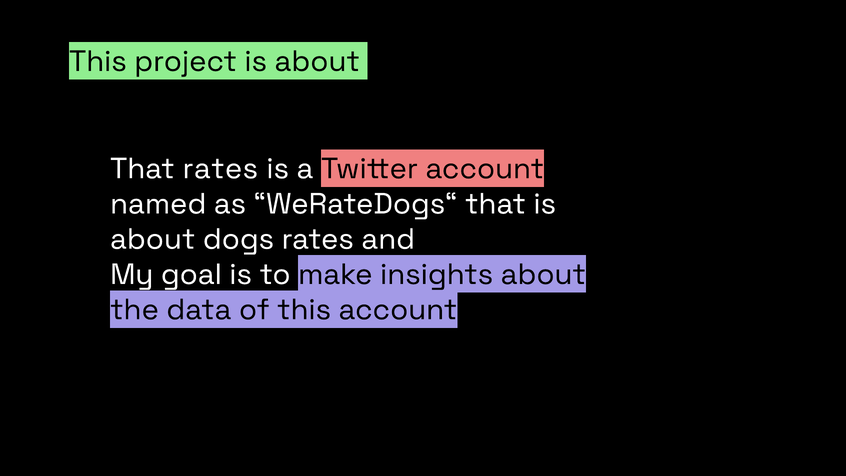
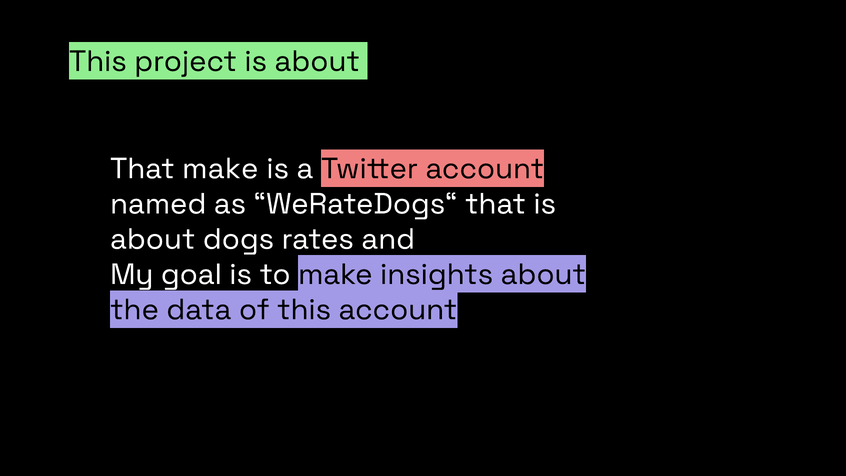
That rates: rates -> make
